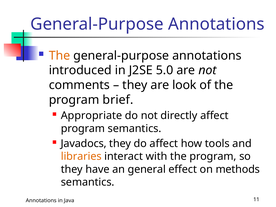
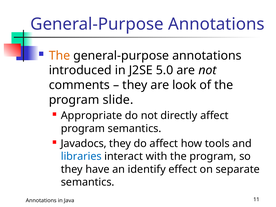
brief: brief -> slide
libraries colour: orange -> blue
general: general -> identify
methods: methods -> separate
